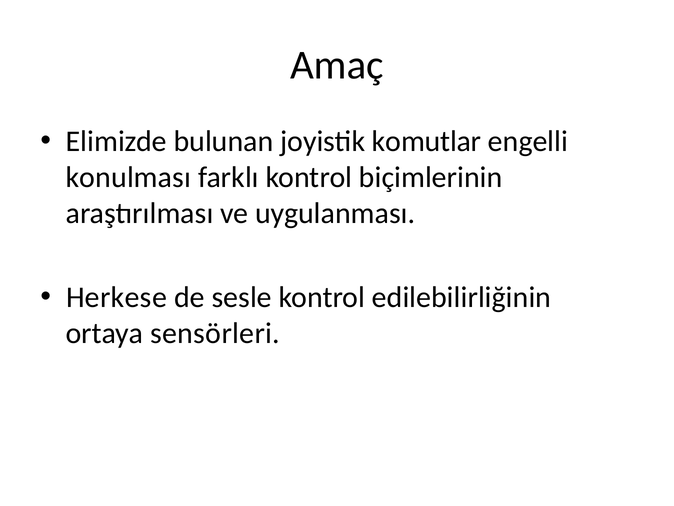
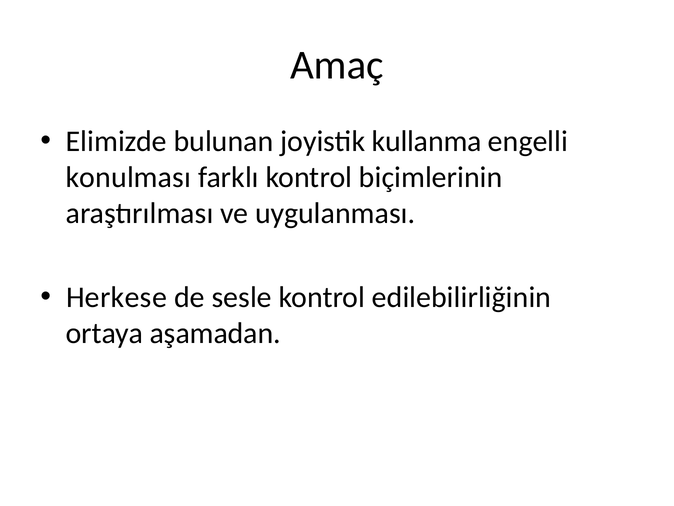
komutlar: komutlar -> kullanma
sensörleri: sensörleri -> aşamadan
